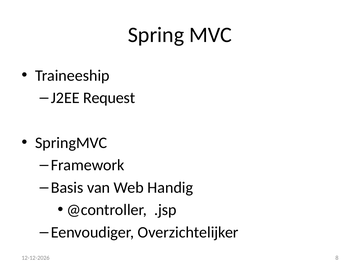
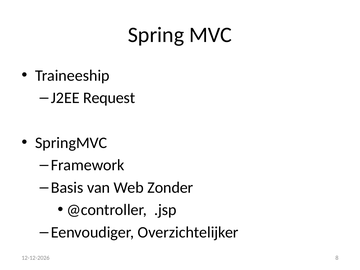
Handig: Handig -> Zonder
